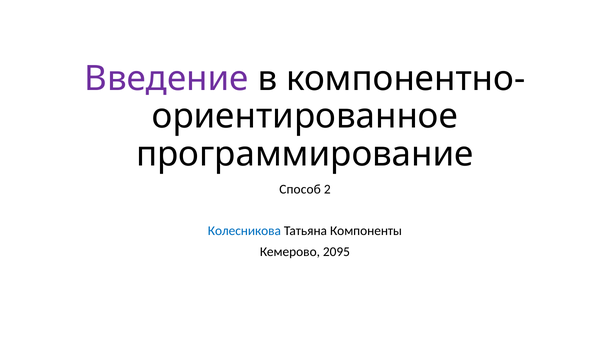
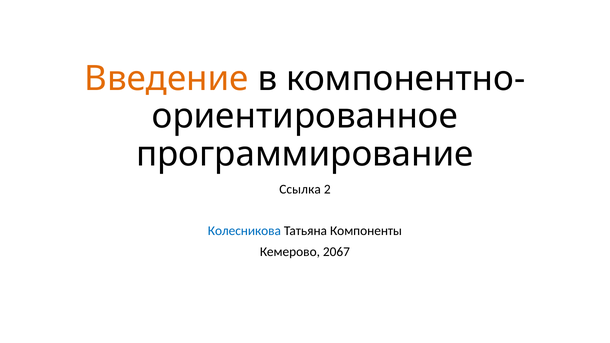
Введение colour: purple -> orange
Способ: Способ -> Ссылка
2095: 2095 -> 2067
